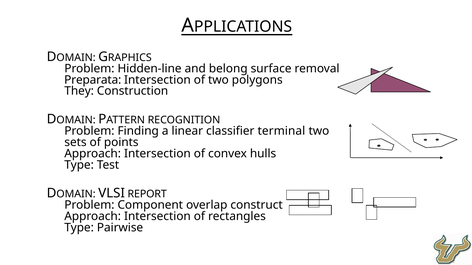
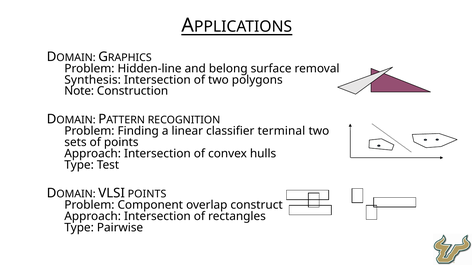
Preparata: Preparata -> Synthesis
They: They -> Note
VLSI REPORT: REPORT -> POINTS
